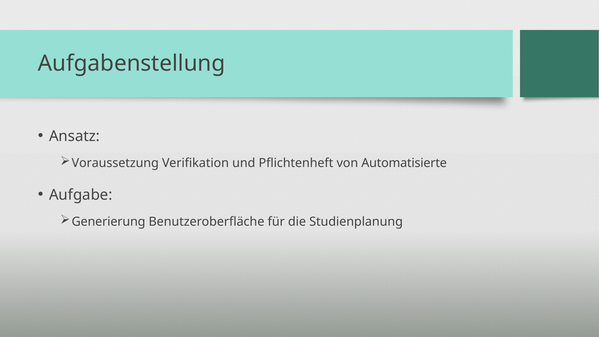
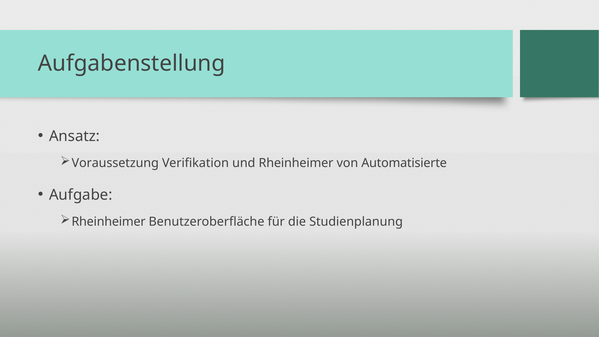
und Pflichtenheft: Pflichtenheft -> Rheinheimer
Generierung at (109, 222): Generierung -> Rheinheimer
